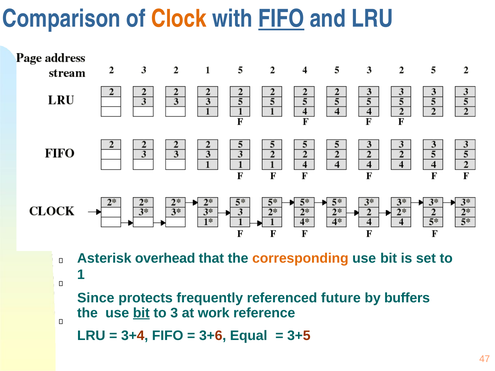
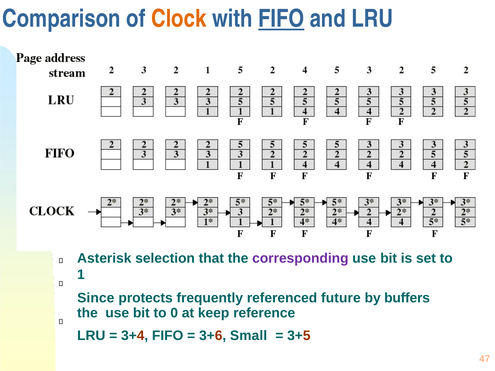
overhead: overhead -> selection
corresponding colour: orange -> purple
bit at (141, 313) underline: present -> none
3: 3 -> 0
work: work -> keep
Equal: Equal -> Small
